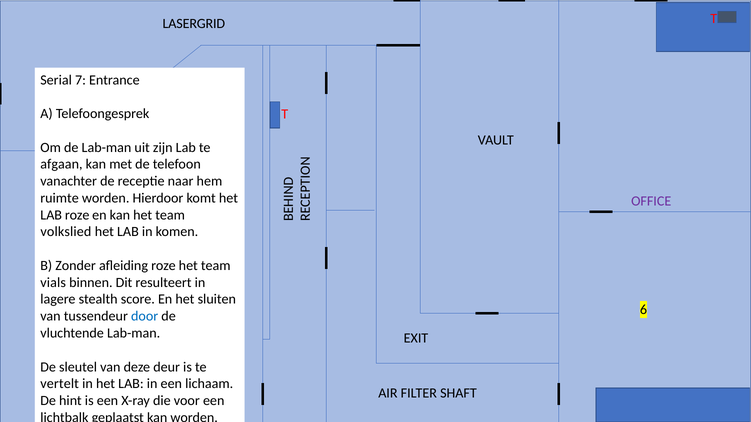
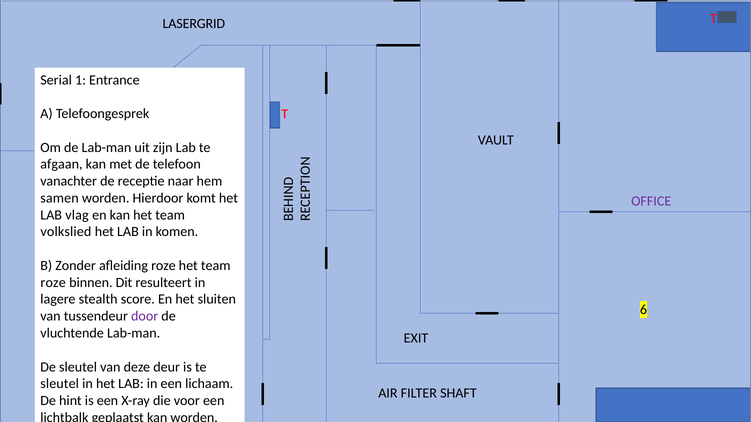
7: 7 -> 1
ruimte: ruimte -> samen
LAB roze: roze -> vlag
vials at (53, 283): vials -> roze
door colour: blue -> purple
vertelt at (60, 384): vertelt -> sleutel
